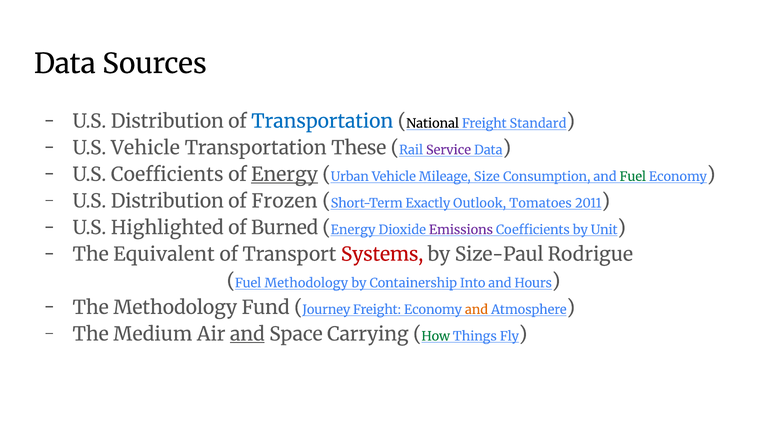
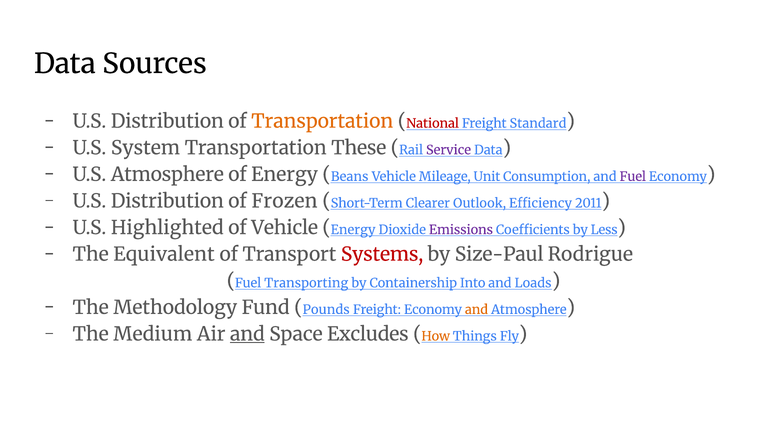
Transportation at (322, 121) colour: blue -> orange
National colour: black -> red
U.S Vehicle: Vehicle -> System
U.S Coefficients: Coefficients -> Atmosphere
Energy at (285, 174) underline: present -> none
Urban: Urban -> Beans
Size: Size -> Unit
Fuel at (633, 177) colour: green -> purple
Exactly: Exactly -> Clearer
Tomatoes: Tomatoes -> Efficiency
of Burned: Burned -> Vehicle
Unit: Unit -> Less
Fuel Methodology: Methodology -> Transporting
Hours: Hours -> Loads
Journey: Journey -> Pounds
Carrying: Carrying -> Excludes
How colour: green -> orange
